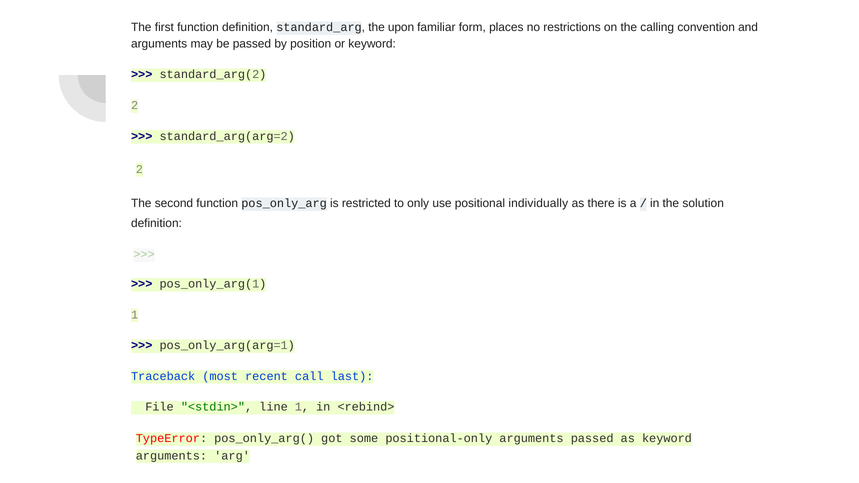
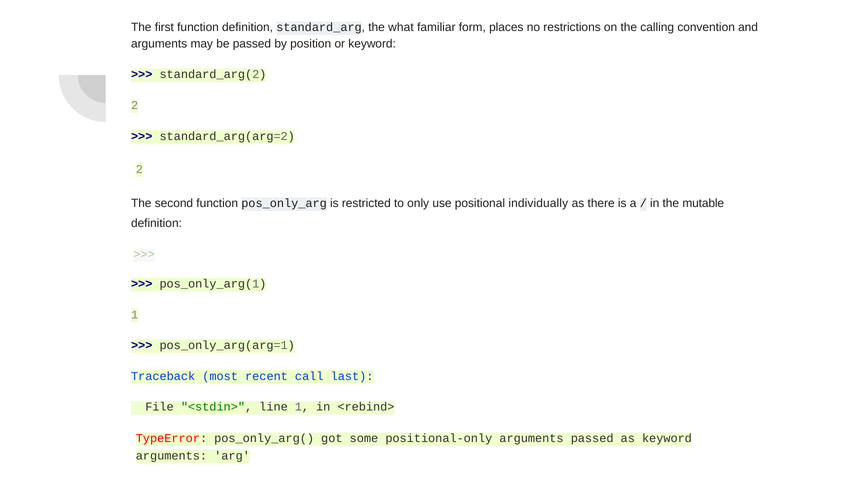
upon: upon -> what
solution: solution -> mutable
